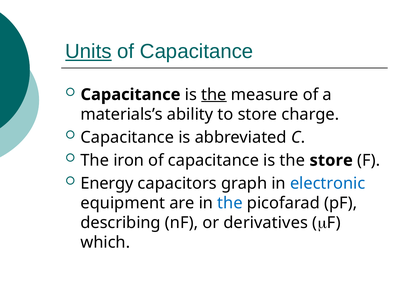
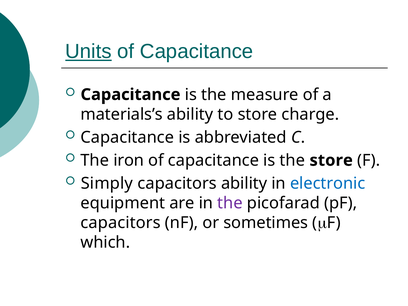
the at (214, 95) underline: present -> none
Energy: Energy -> Simply
capacitors graph: graph -> ability
the at (230, 203) colour: blue -> purple
describing at (121, 223): describing -> capacitors
derivatives: derivatives -> sometimes
